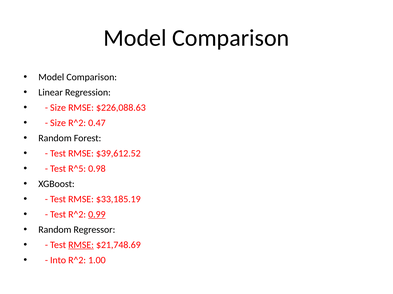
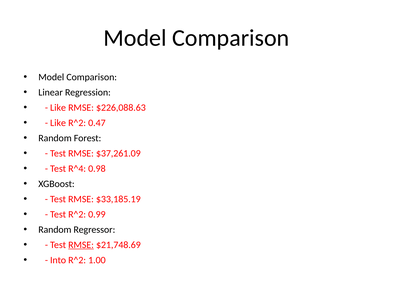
Size at (58, 108): Size -> Like
Size at (58, 123): Size -> Like
$39,612.52: $39,612.52 -> $37,261.09
R^5: R^5 -> R^4
0.99 underline: present -> none
